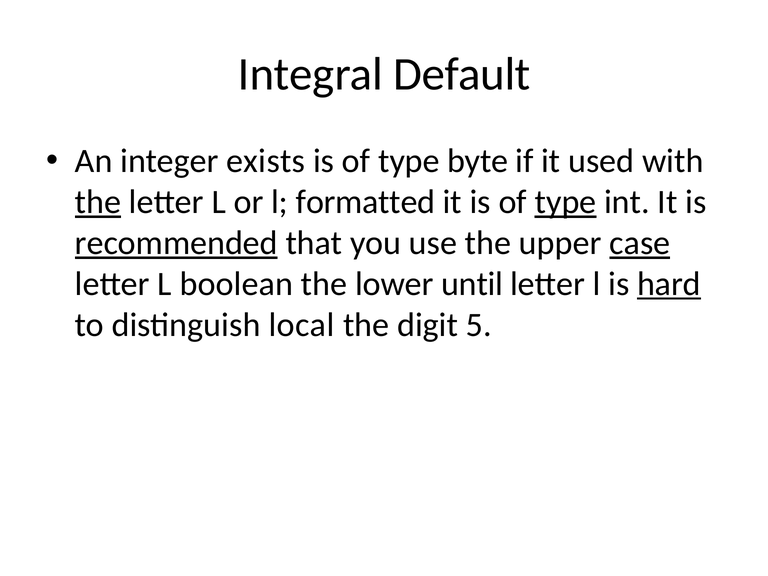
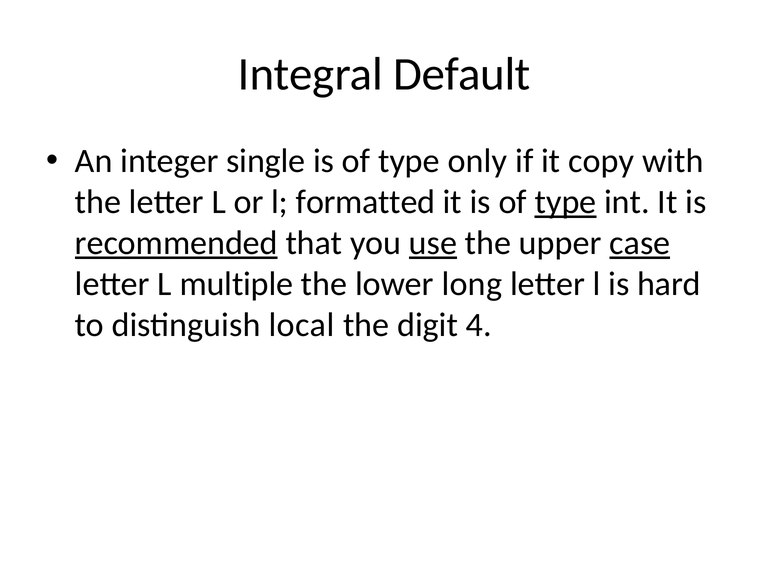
exists: exists -> single
byte: byte -> only
used: used -> copy
the at (98, 202) underline: present -> none
use underline: none -> present
boolean: boolean -> multiple
until: until -> long
hard underline: present -> none
5: 5 -> 4
